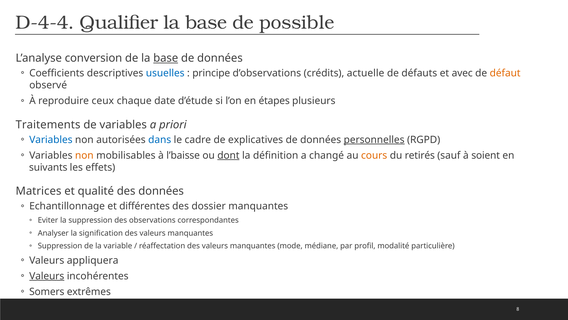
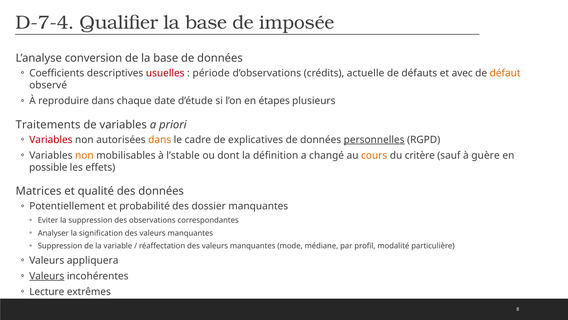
D-4-4: D-4-4 -> D-7-4
possible: possible -> imposée
base at (166, 58) underline: present -> none
usuelles colour: blue -> red
principe: principe -> période
reproduire ceux: ceux -> dans
Variables at (51, 140) colour: blue -> red
dans at (160, 140) colour: blue -> orange
l’baisse: l’baisse -> l’stable
dont underline: present -> none
retirés: retirés -> critère
soient: soient -> guère
suivants: suivants -> possible
Echantillonnage: Echantillonnage -> Potentiellement
différentes: différentes -> probabilité
Somers: Somers -> Lecture
